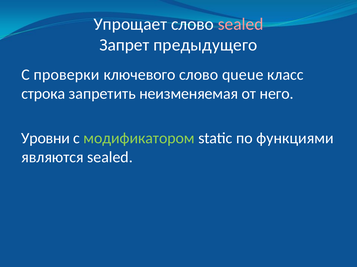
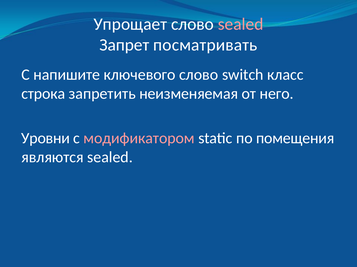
предыдущего: предыдущего -> посматривать
проверки: проверки -> напишите
queue: queue -> switch
модификатором colour: light green -> pink
функциями: функциями -> помещения
